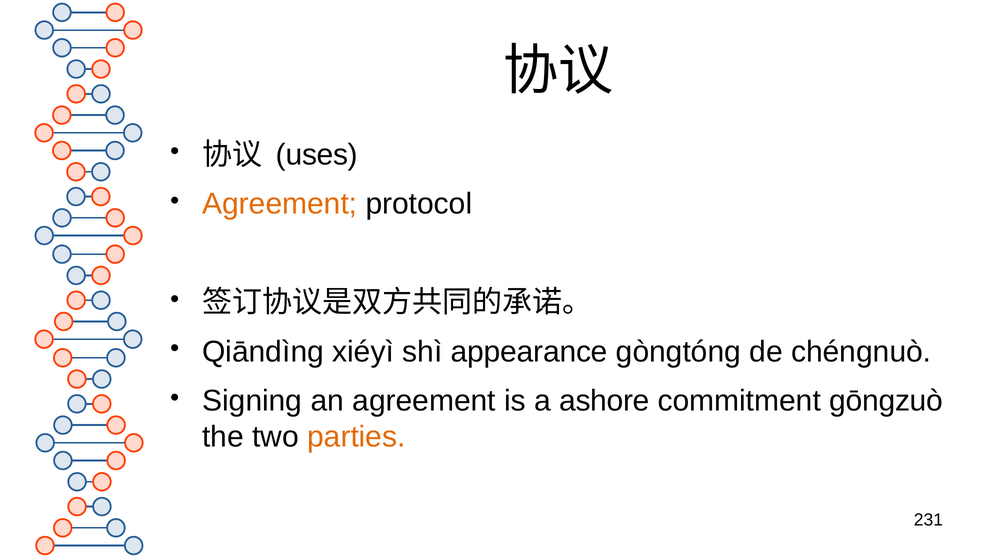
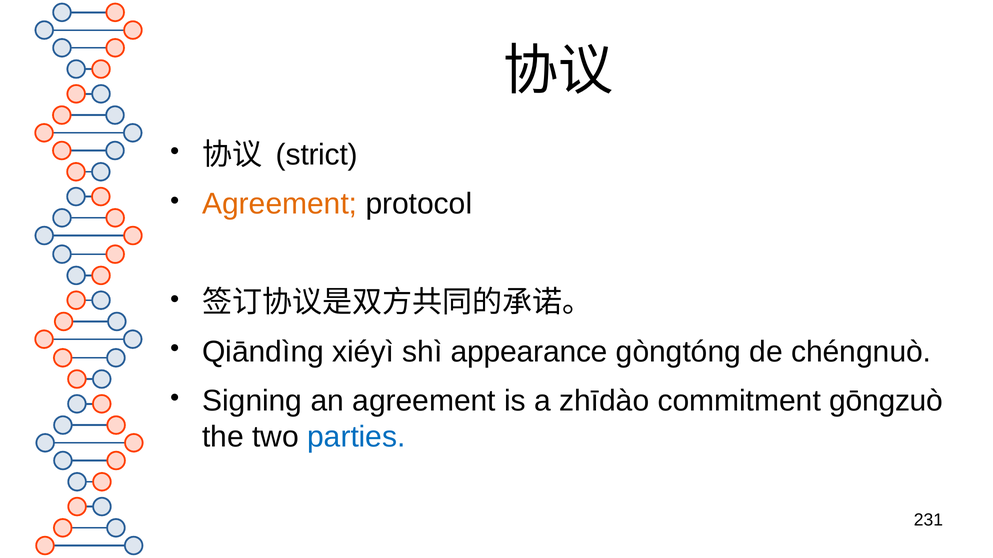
uses: uses -> strict
ashore: ashore -> zhīdào
parties colour: orange -> blue
